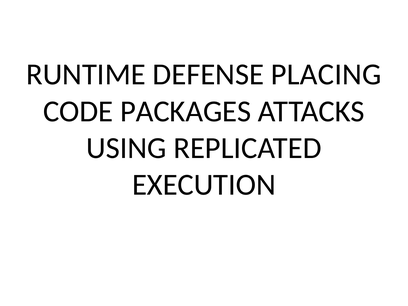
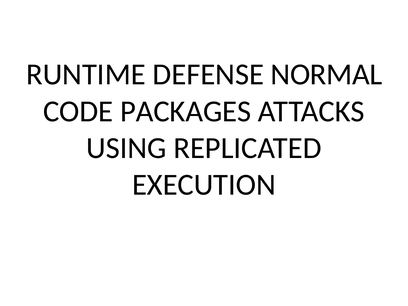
PLACING: PLACING -> NORMAL
